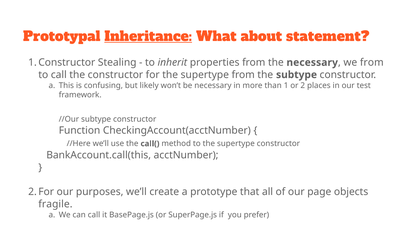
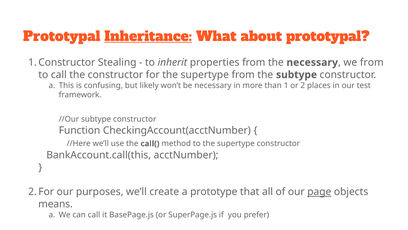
about statement: statement -> prototypal
page underline: none -> present
fragile: fragile -> means
